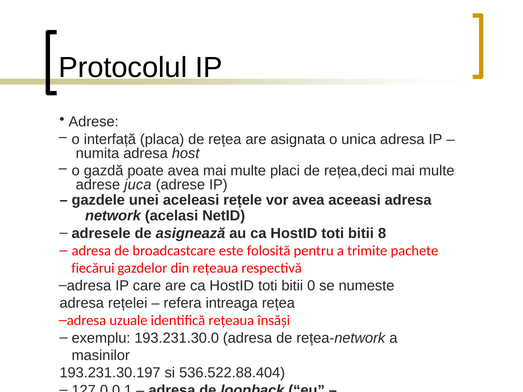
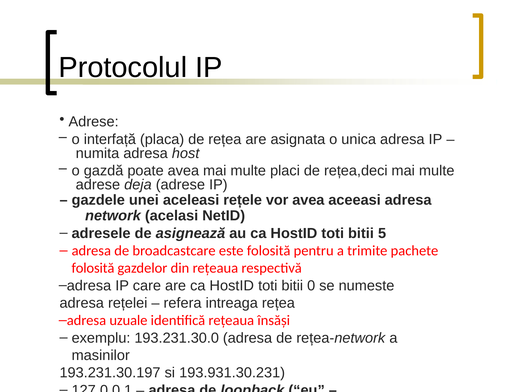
juca: juca -> deja
8: 8 -> 5
fiecărui at (93, 268): fiecărui -> folosită
536.522.88.404: 536.522.88.404 -> 193.931.30.231
